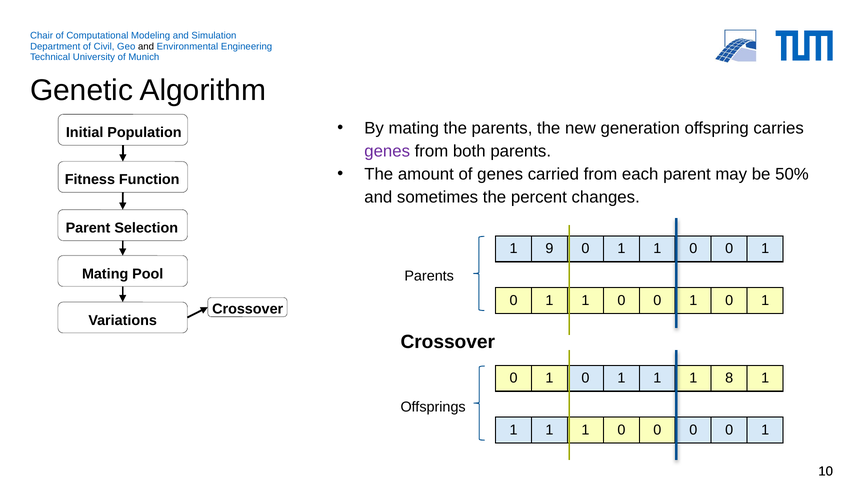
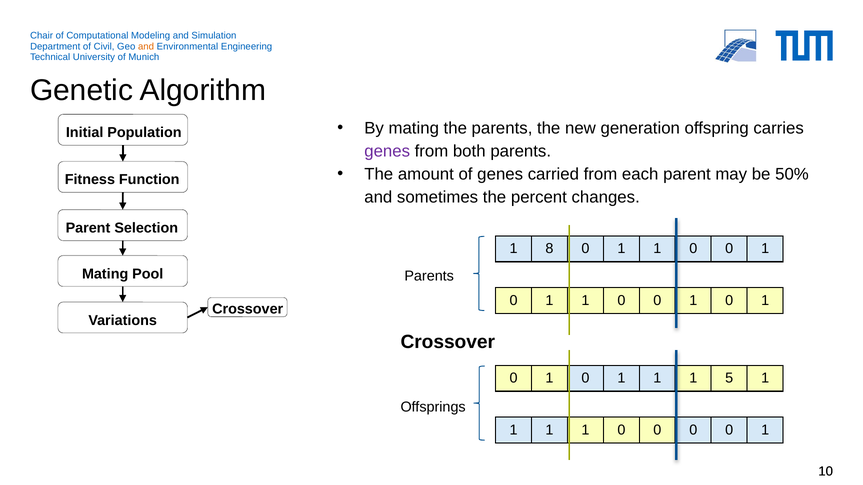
and at (146, 47) colour: black -> orange
9: 9 -> 8
8: 8 -> 5
